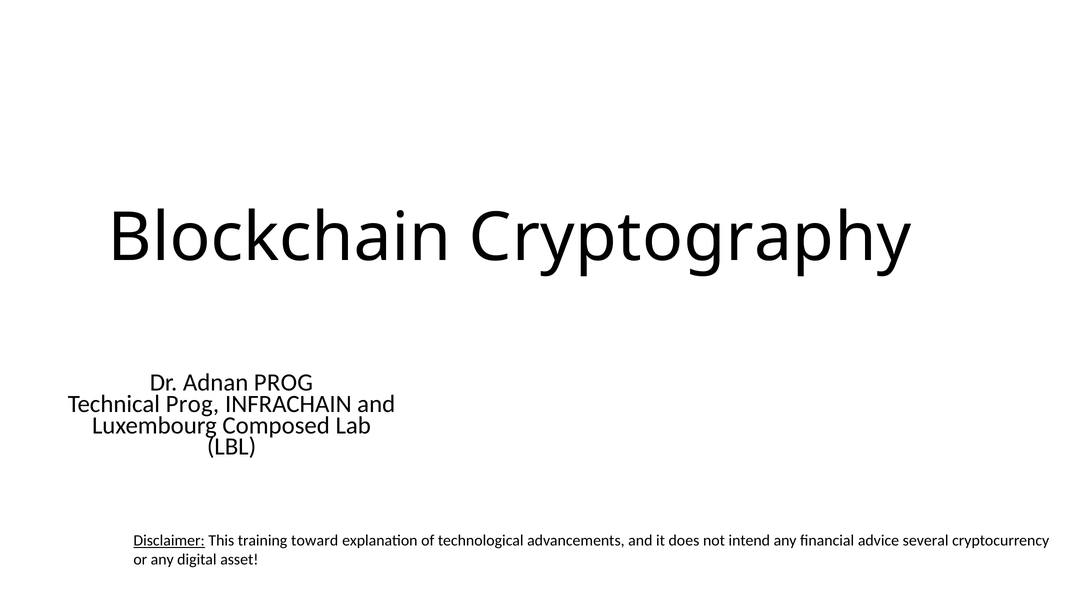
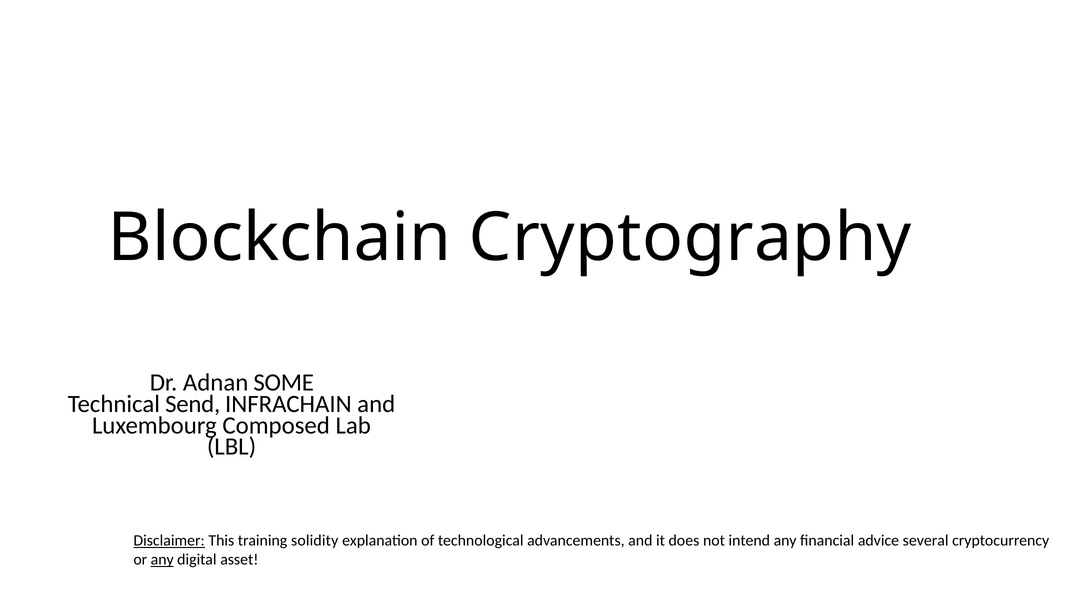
Adnan PROG: PROG -> SOME
Technical Prog: Prog -> Send
toward: toward -> solidity
any at (162, 560) underline: none -> present
